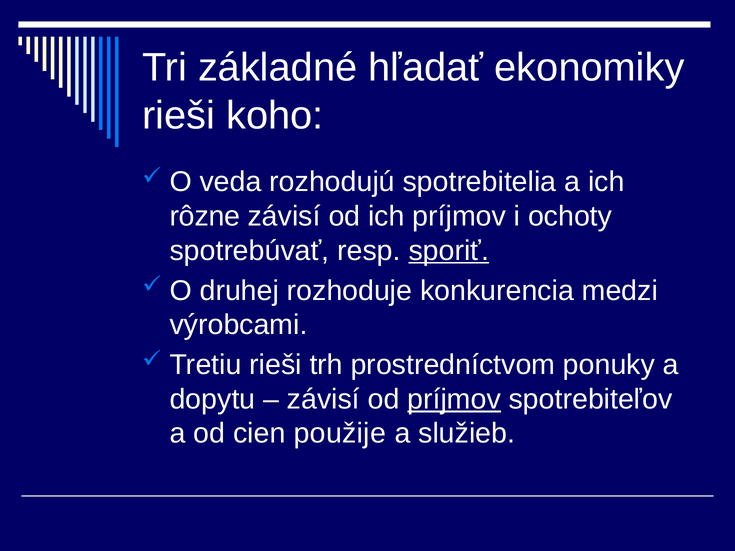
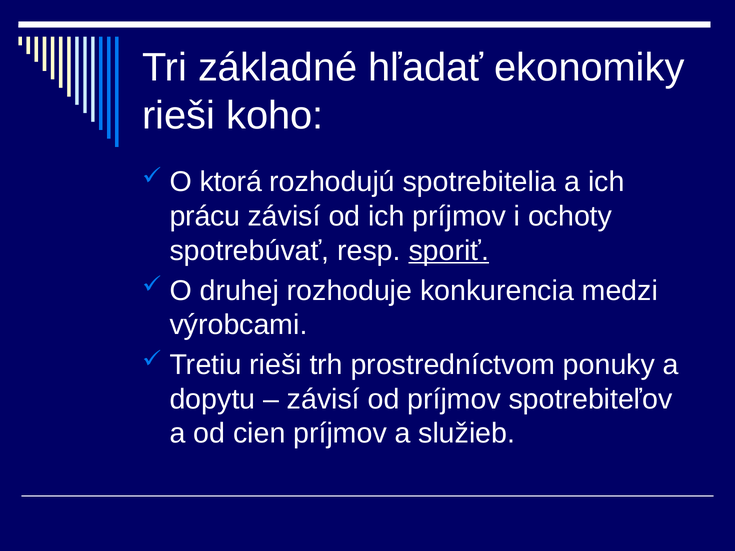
veda: veda -> ktorá
rôzne: rôzne -> prácu
príjmov at (454, 399) underline: present -> none
cien použije: použije -> príjmov
